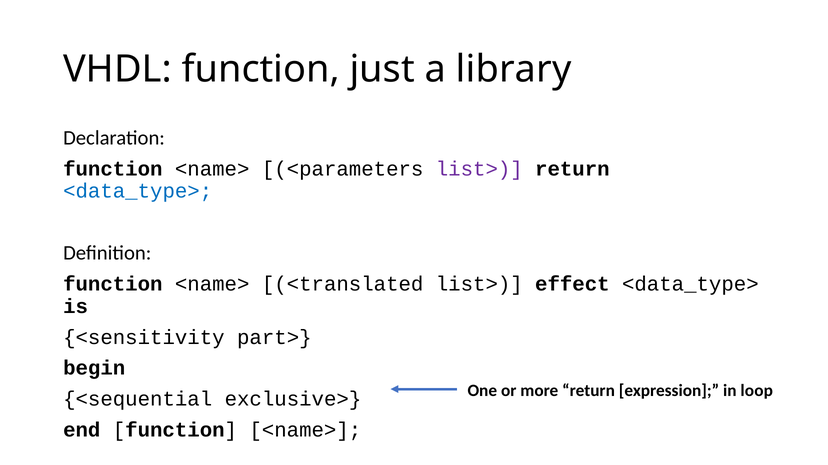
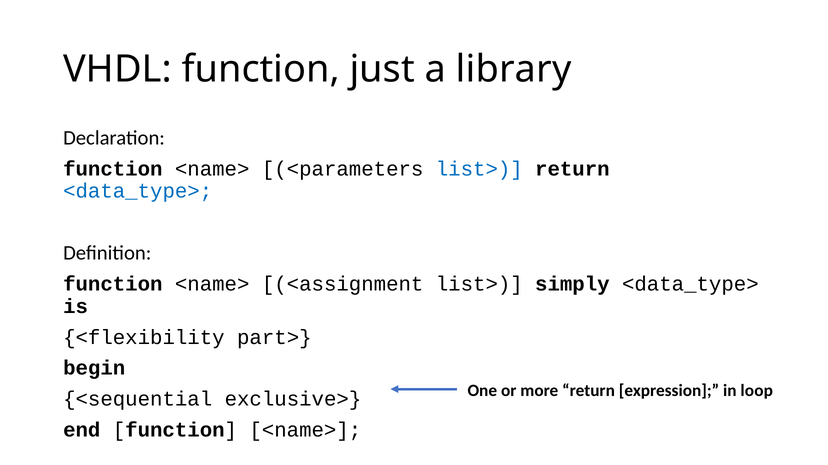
list> at (479, 169) colour: purple -> blue
<translated: <translated -> <assignment
effect: effect -> simply
<sensitivity: <sensitivity -> <flexibility
